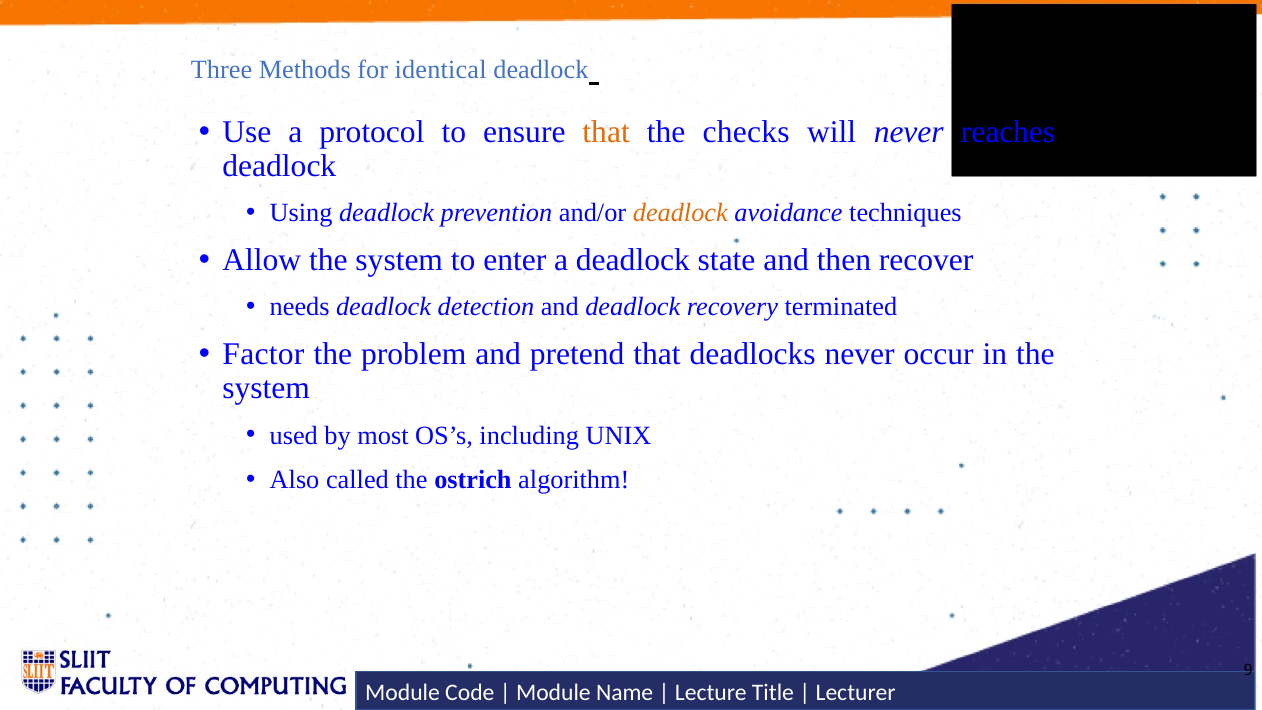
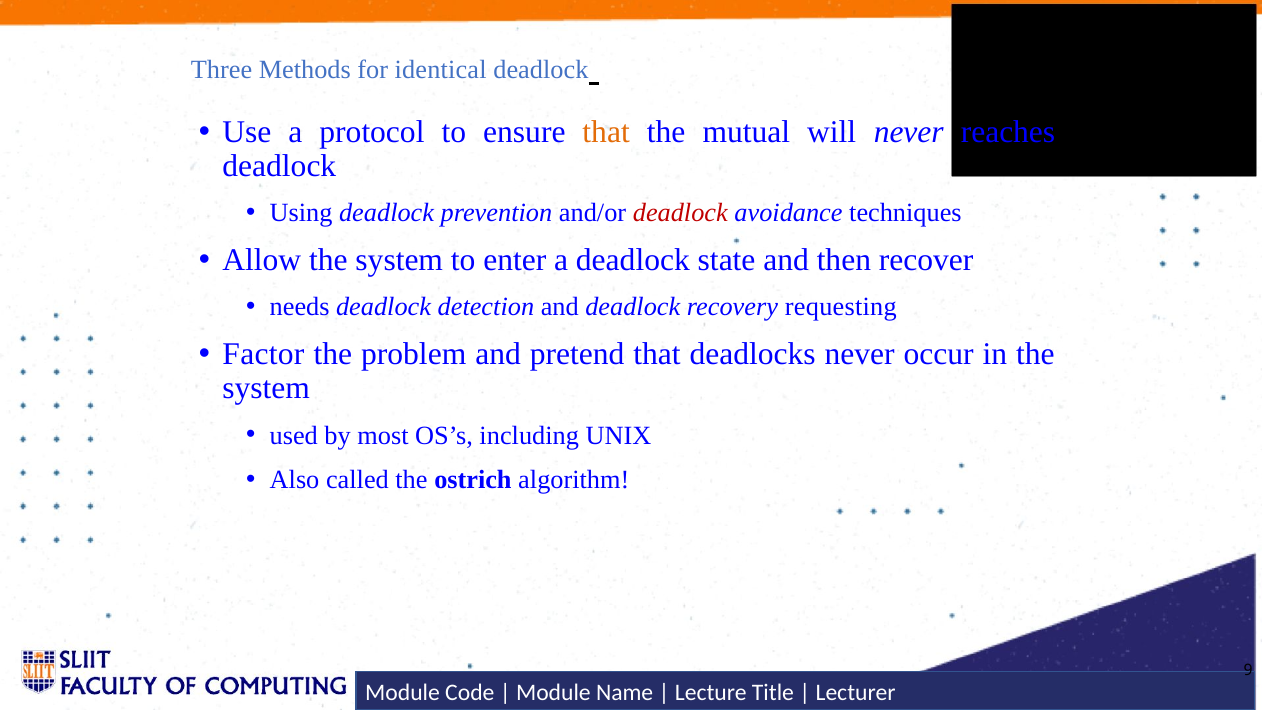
checks: checks -> mutual
deadlock at (680, 213) colour: orange -> red
terminated: terminated -> requesting
